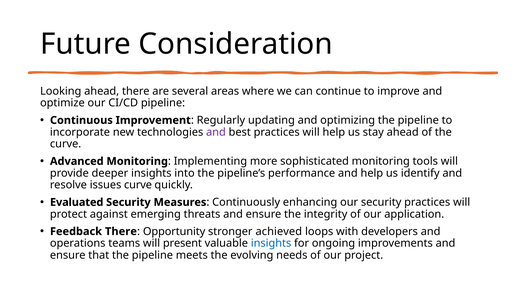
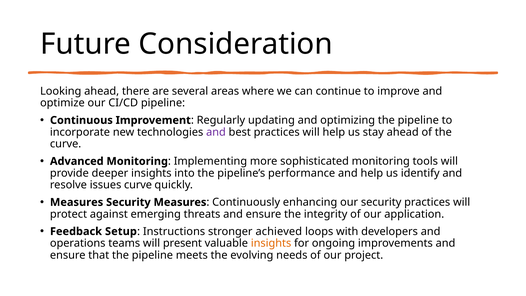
Evaluated at (77, 202): Evaluated -> Measures
Feedback There: There -> Setup
Opportunity: Opportunity -> Instructions
insights at (271, 243) colour: blue -> orange
